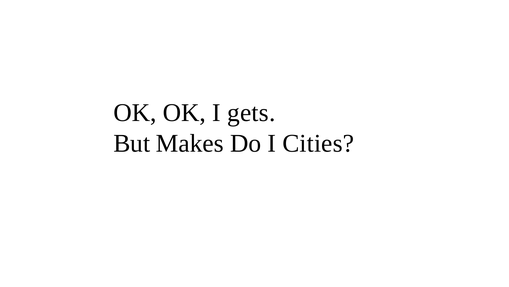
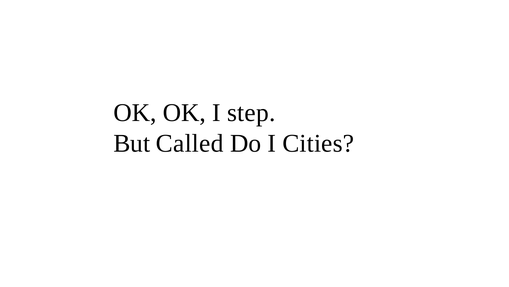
gets: gets -> step
Makes: Makes -> Called
